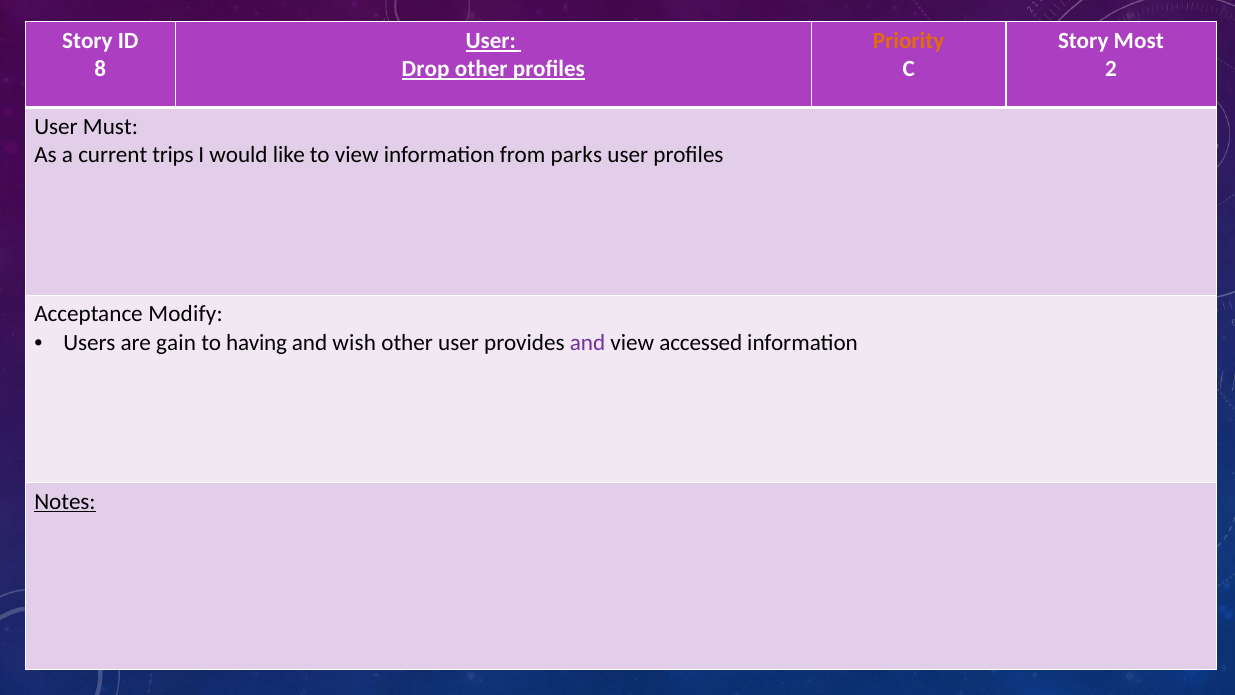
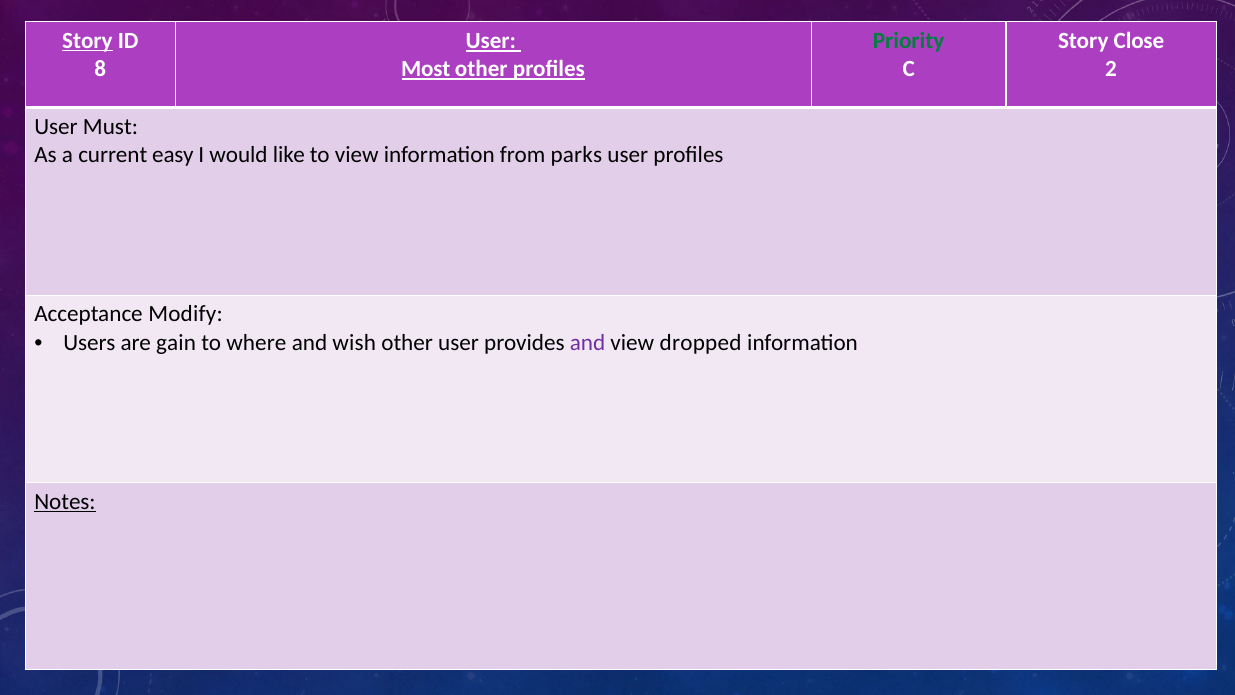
Story at (87, 41) underline: none -> present
Priority colour: orange -> green
Most: Most -> Close
Drop: Drop -> Most
trips: trips -> easy
having: having -> where
accessed: accessed -> dropped
